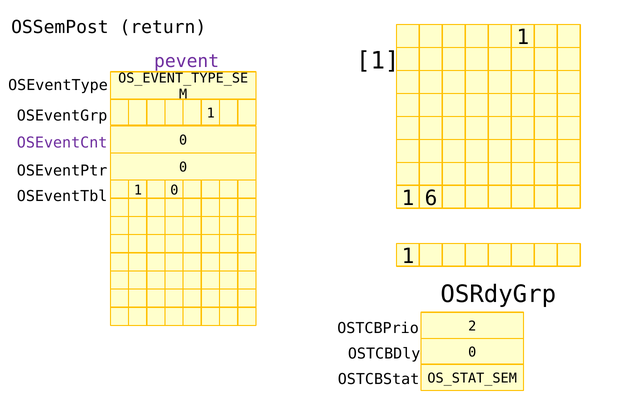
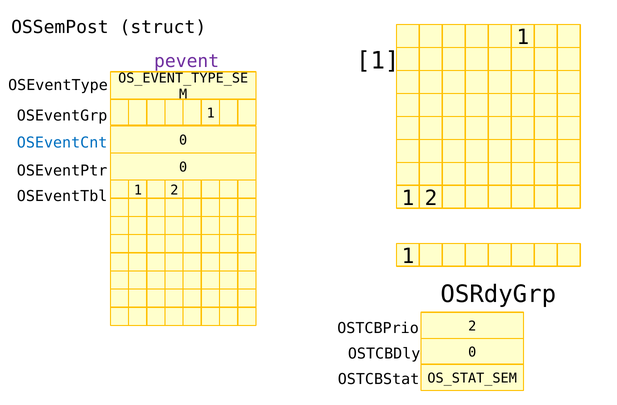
return: return -> struct
OSEventCnt colour: purple -> blue
0 at (174, 190): 0 -> 2
6 at (431, 198): 6 -> 2
